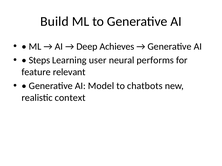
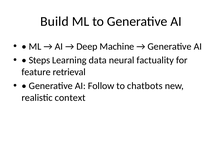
Achieves: Achieves -> Machine
user: user -> data
performs: performs -> factuality
relevant: relevant -> retrieval
Model: Model -> Follow
